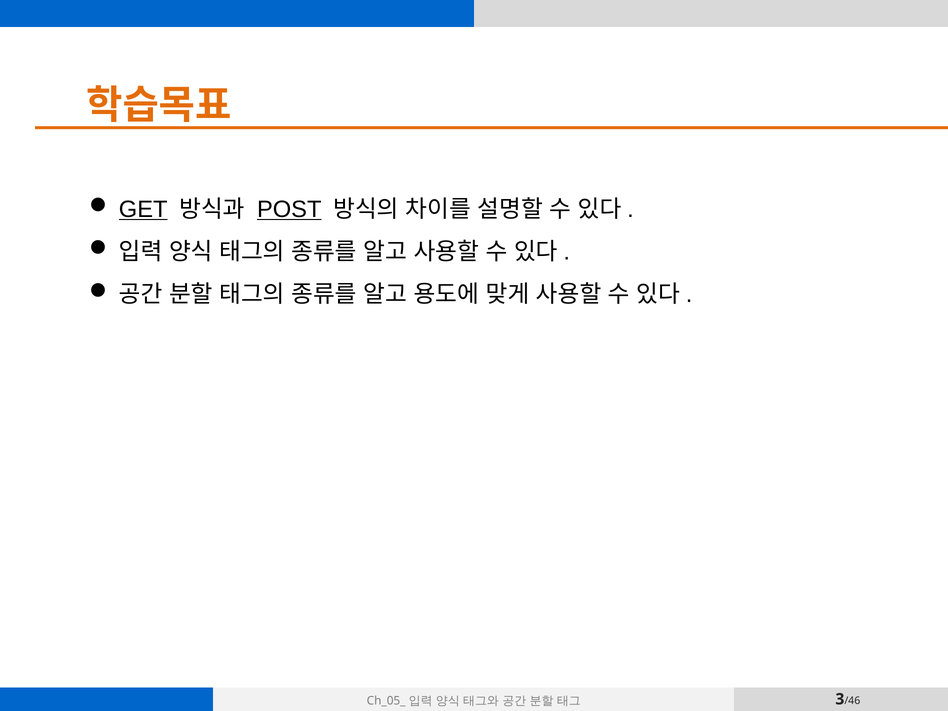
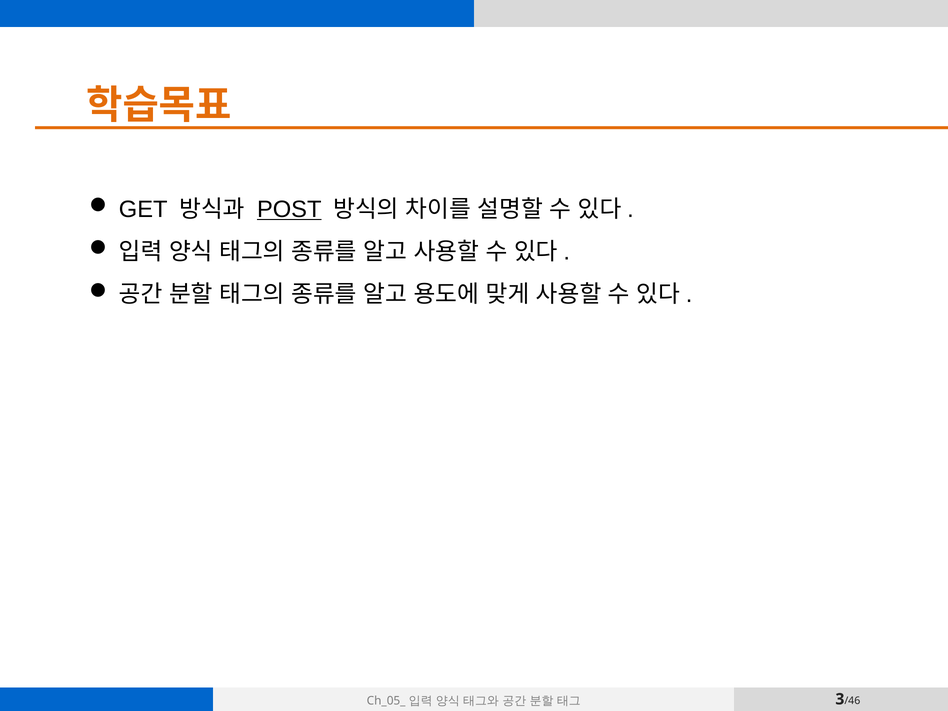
GET underline: present -> none
